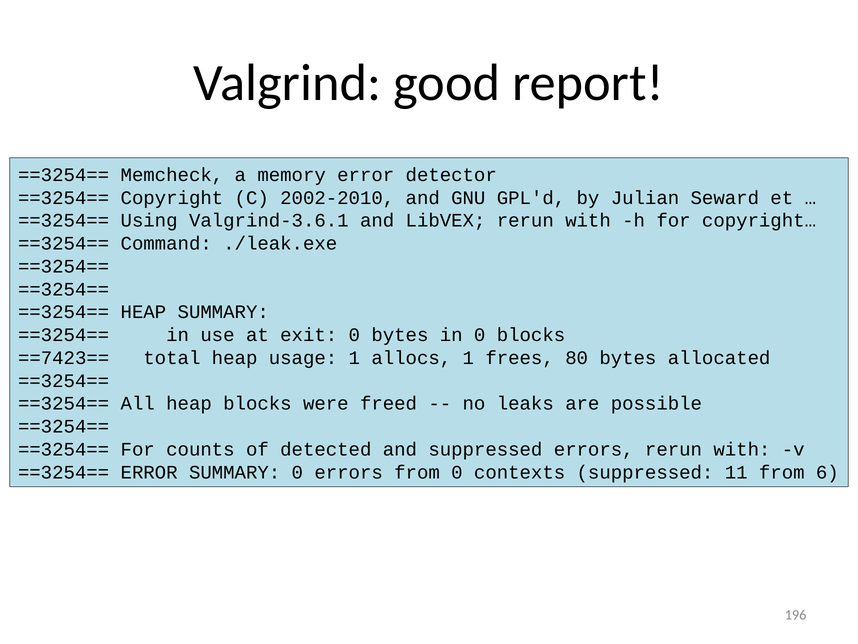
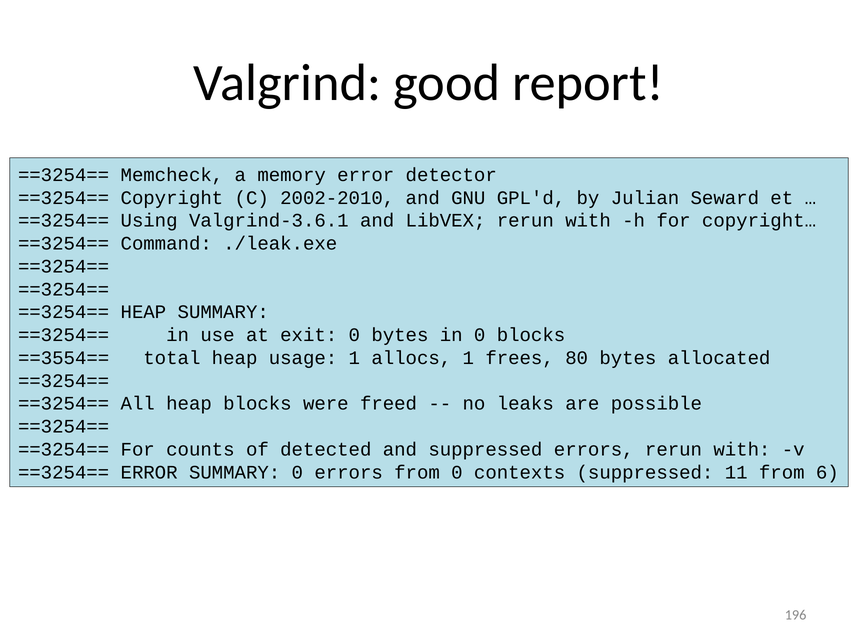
==7423==: ==7423== -> ==3554==
